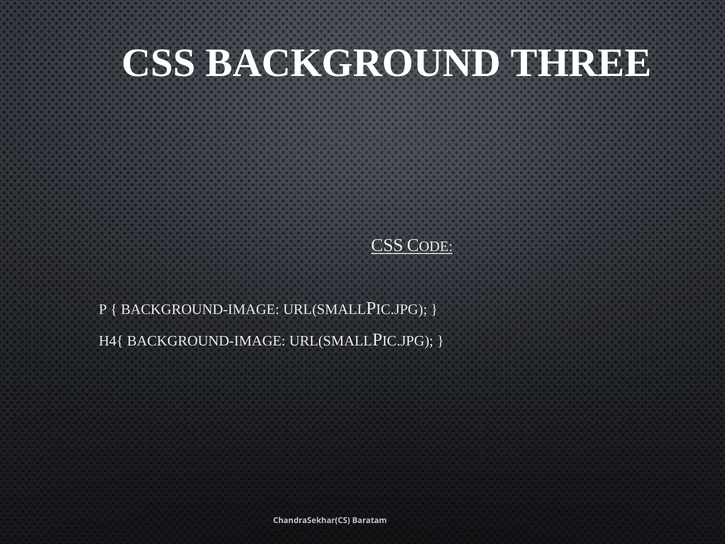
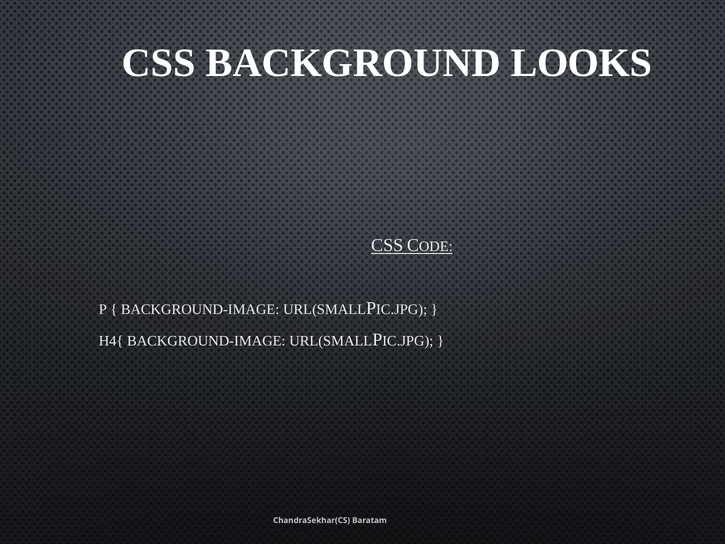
THREE: THREE -> LOOKS
